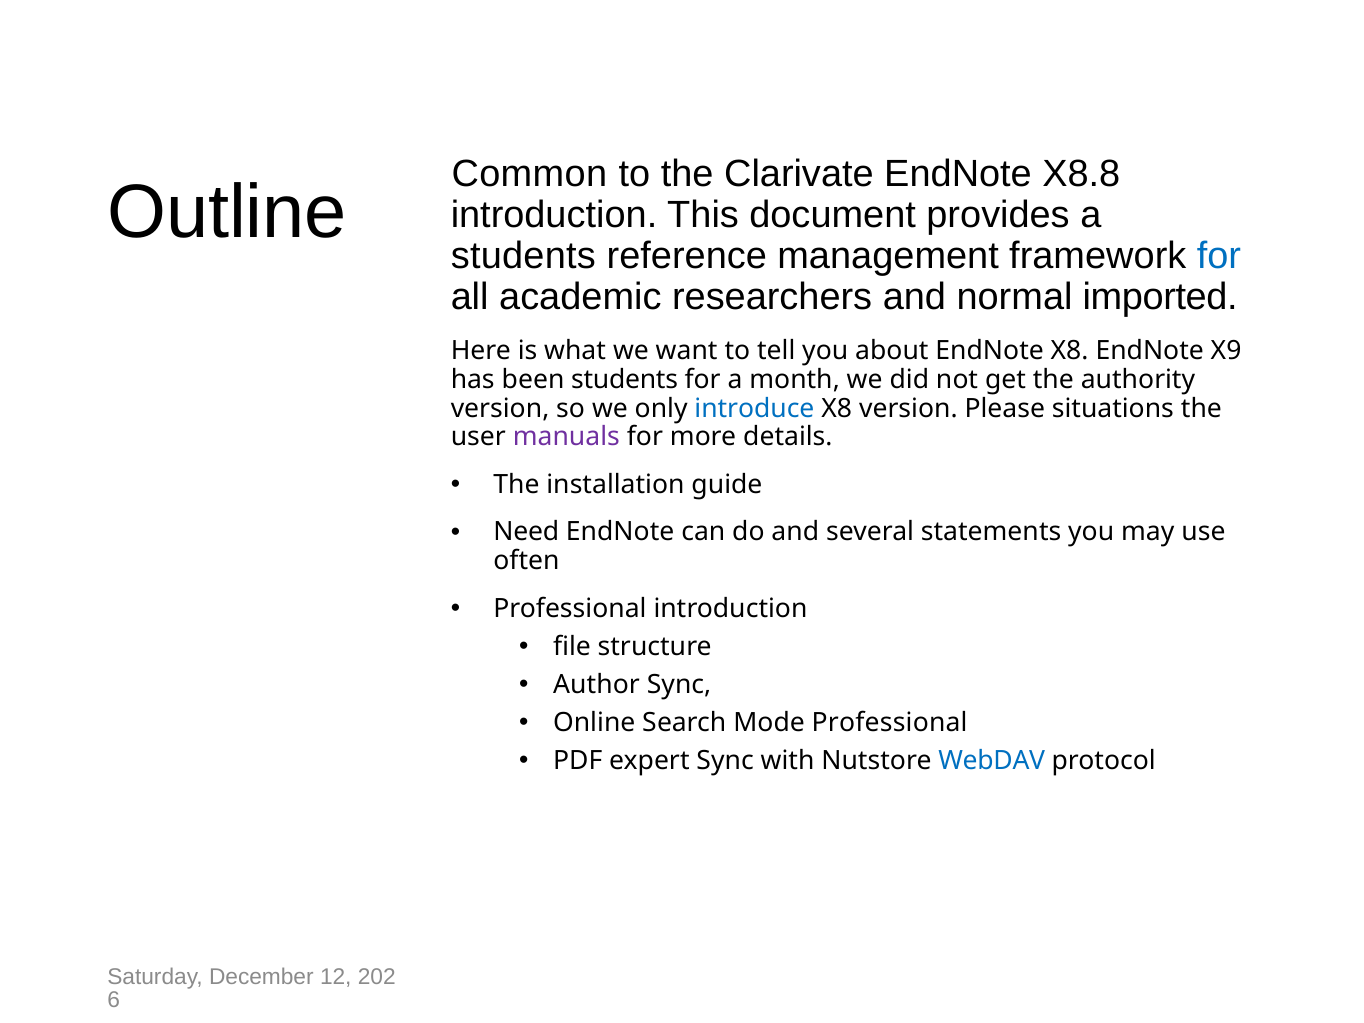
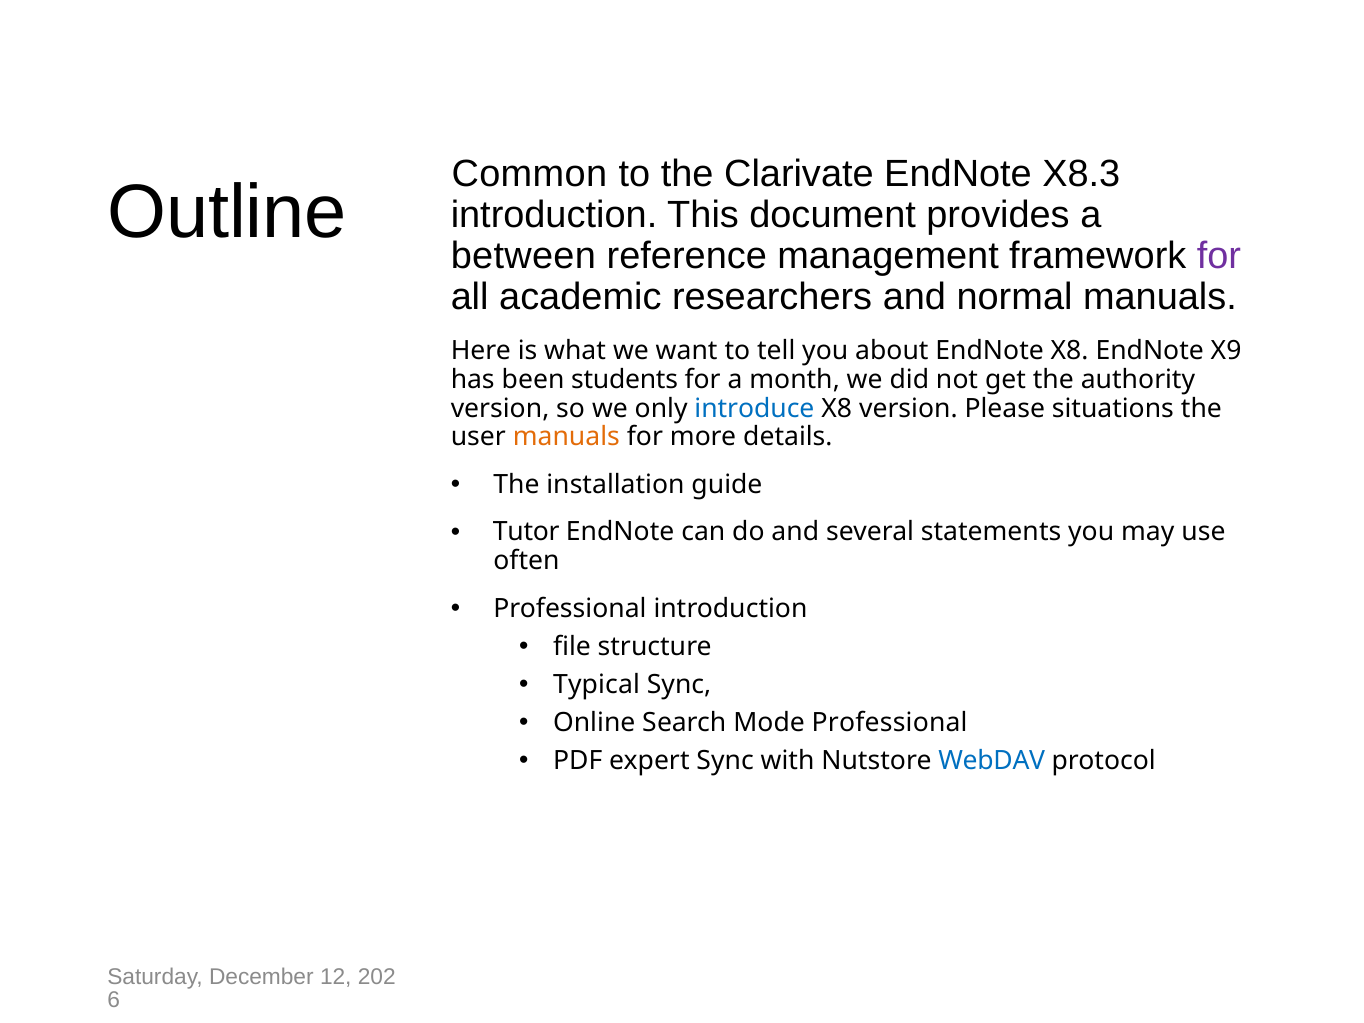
X8.8: X8.8 -> X8.3
students at (523, 256): students -> between
for at (1219, 256) colour: blue -> purple
normal imported: imported -> manuals
manuals at (566, 437) colour: purple -> orange
Need: Need -> Tutor
Author: Author -> Typical
